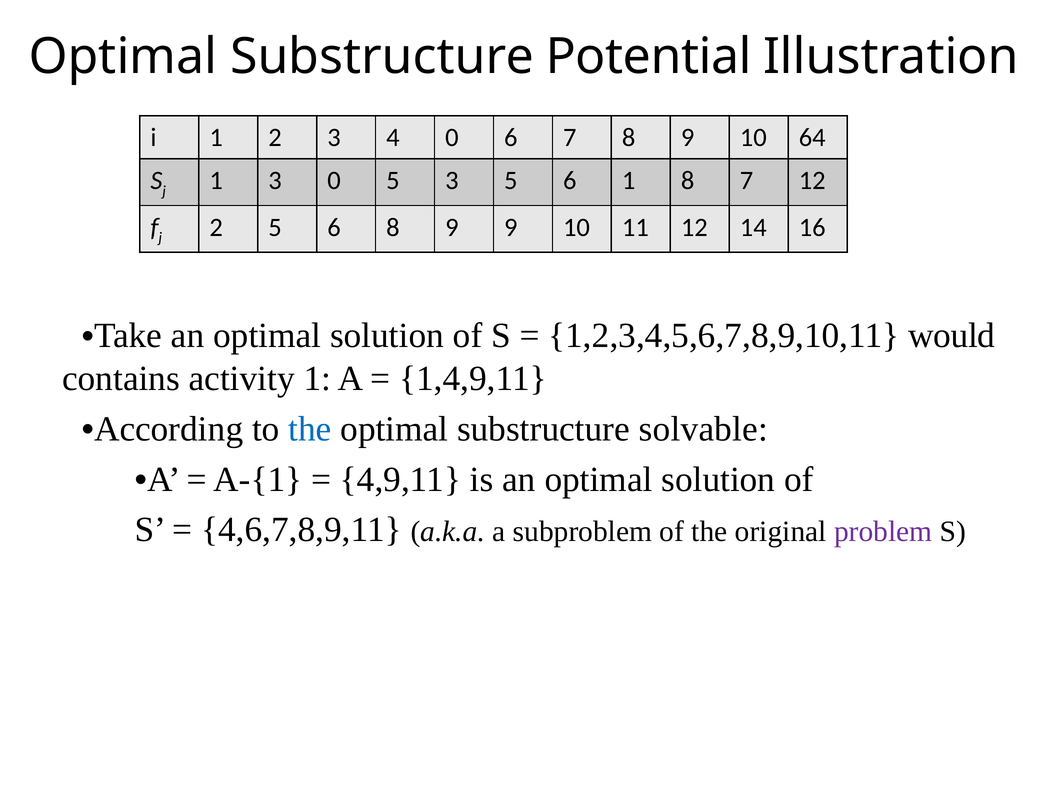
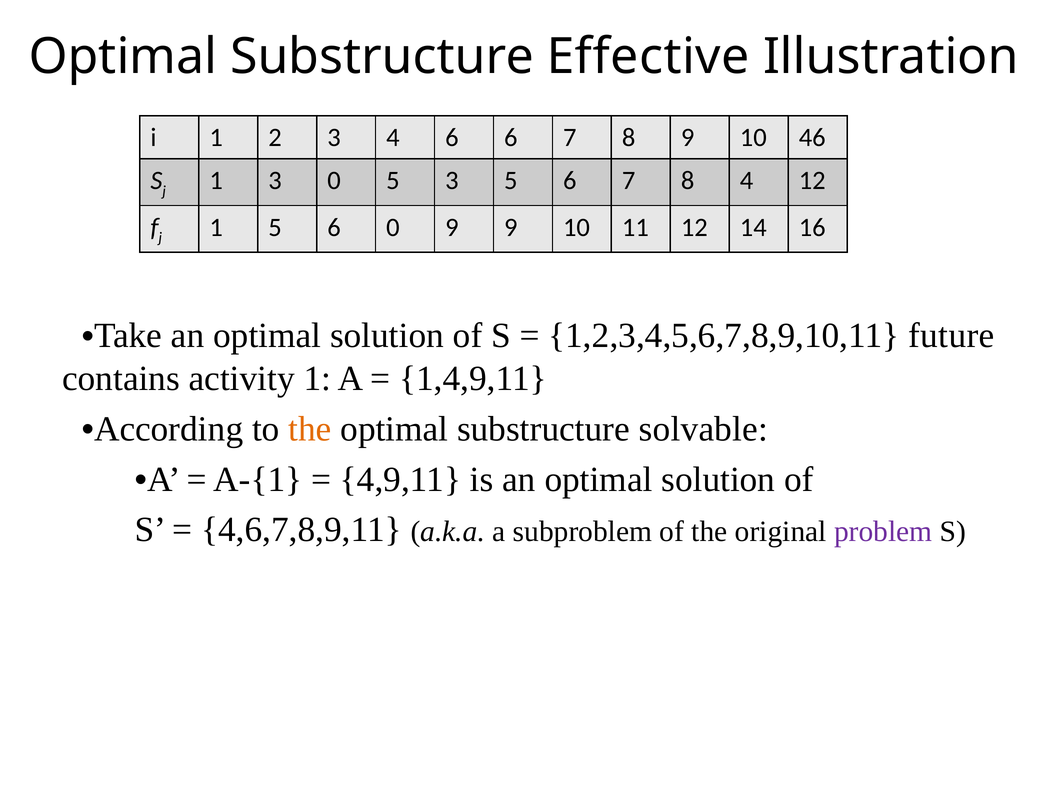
Potential: Potential -> Effective
4 0: 0 -> 6
64: 64 -> 46
5 6 1: 1 -> 7
8 7: 7 -> 4
2 at (216, 227): 2 -> 1
6 8: 8 -> 0
would: would -> future
the at (310, 429) colour: blue -> orange
